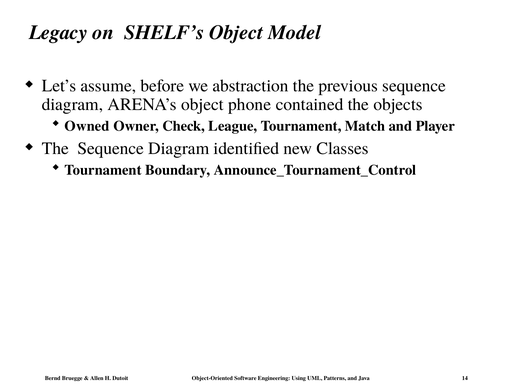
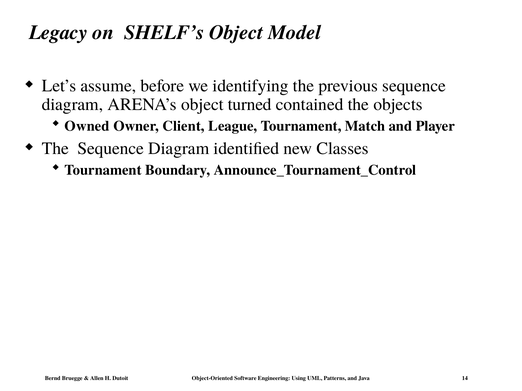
abstraction: abstraction -> identifying
phone: phone -> turned
Check: Check -> Client
